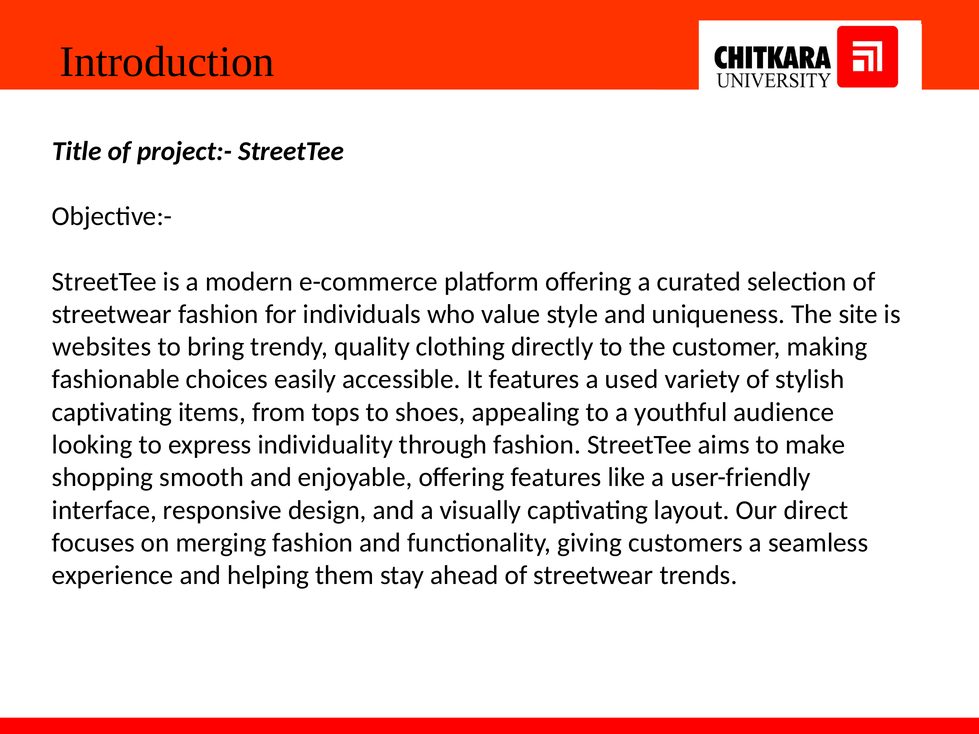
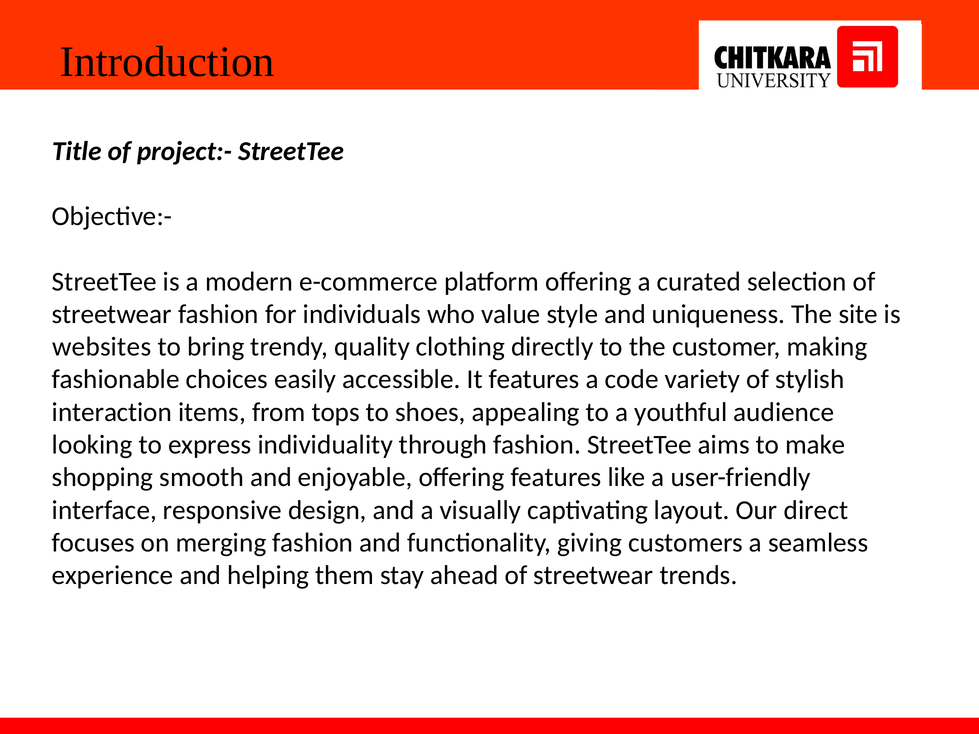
used: used -> code
captivating at (112, 412): captivating -> interaction
